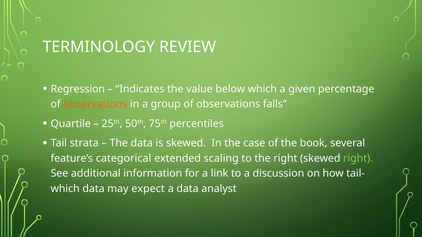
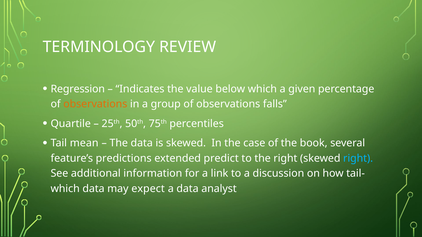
strata: strata -> mean
categorical: categorical -> predictions
scaling: scaling -> predict
right at (358, 159) colour: light green -> light blue
